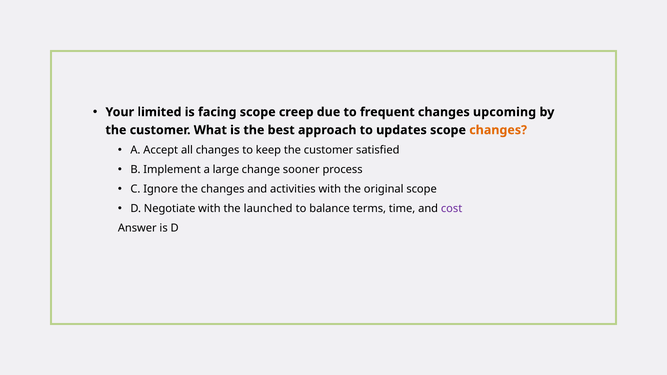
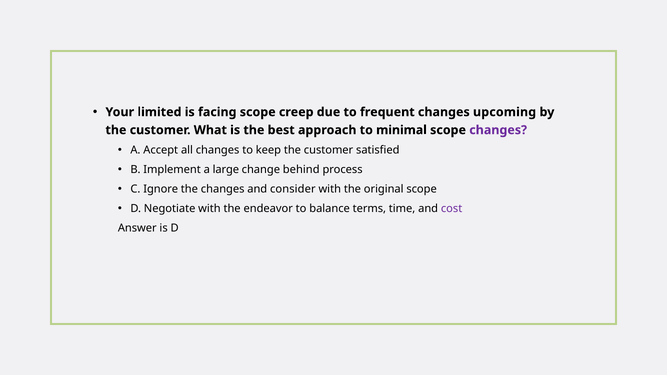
updates: updates -> minimal
changes at (498, 130) colour: orange -> purple
sooner: sooner -> behind
activities: activities -> consider
launched: launched -> endeavor
